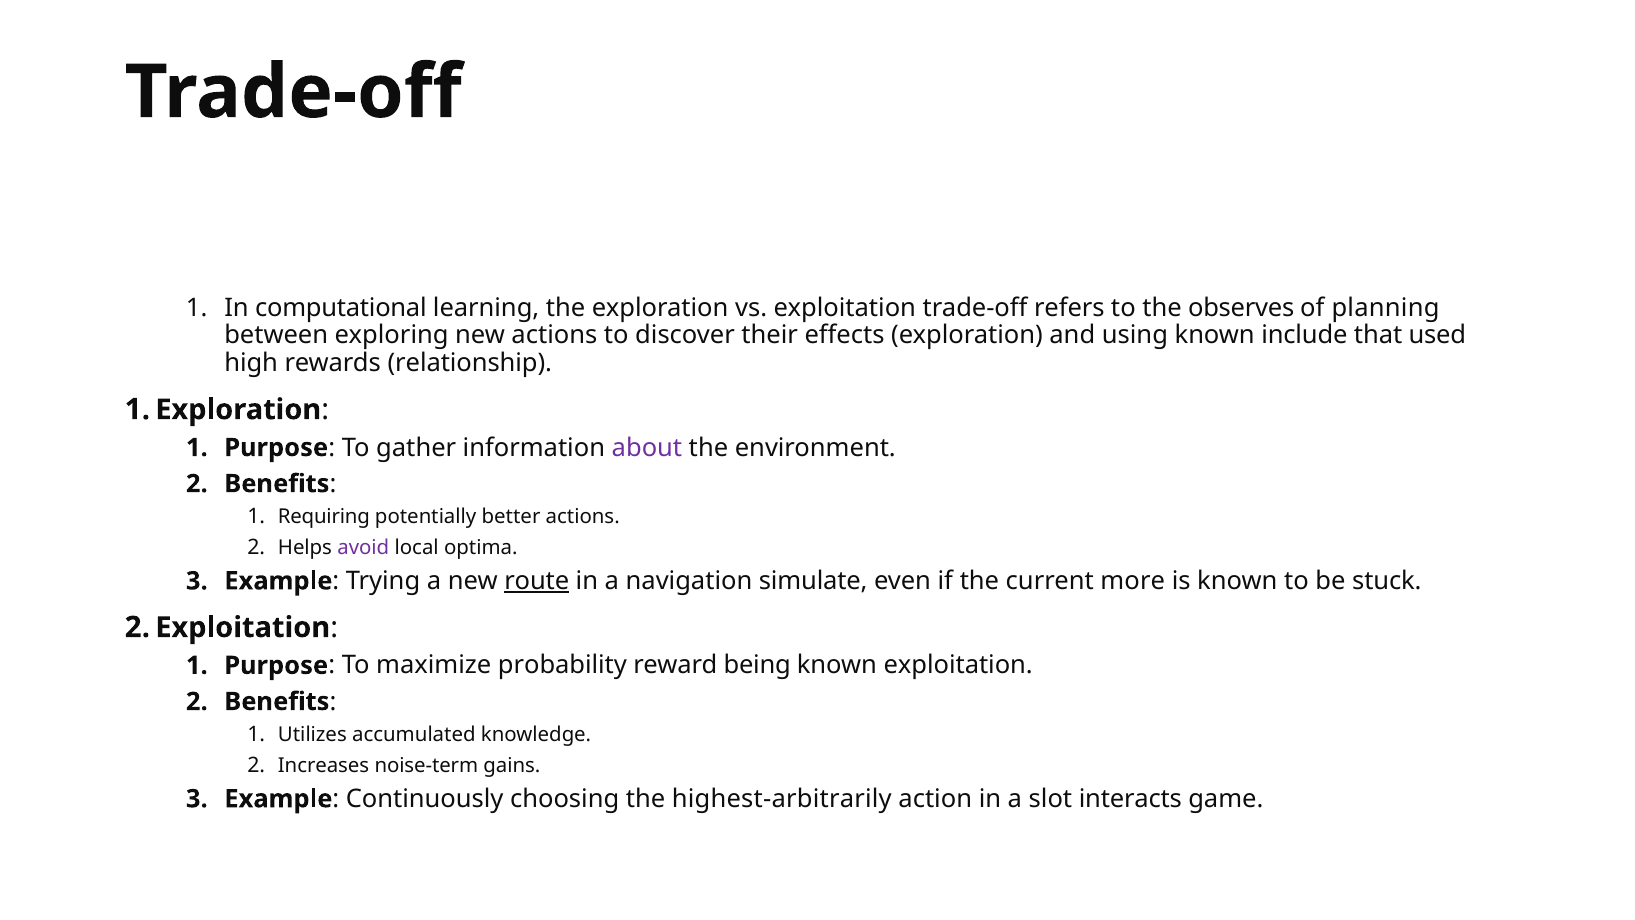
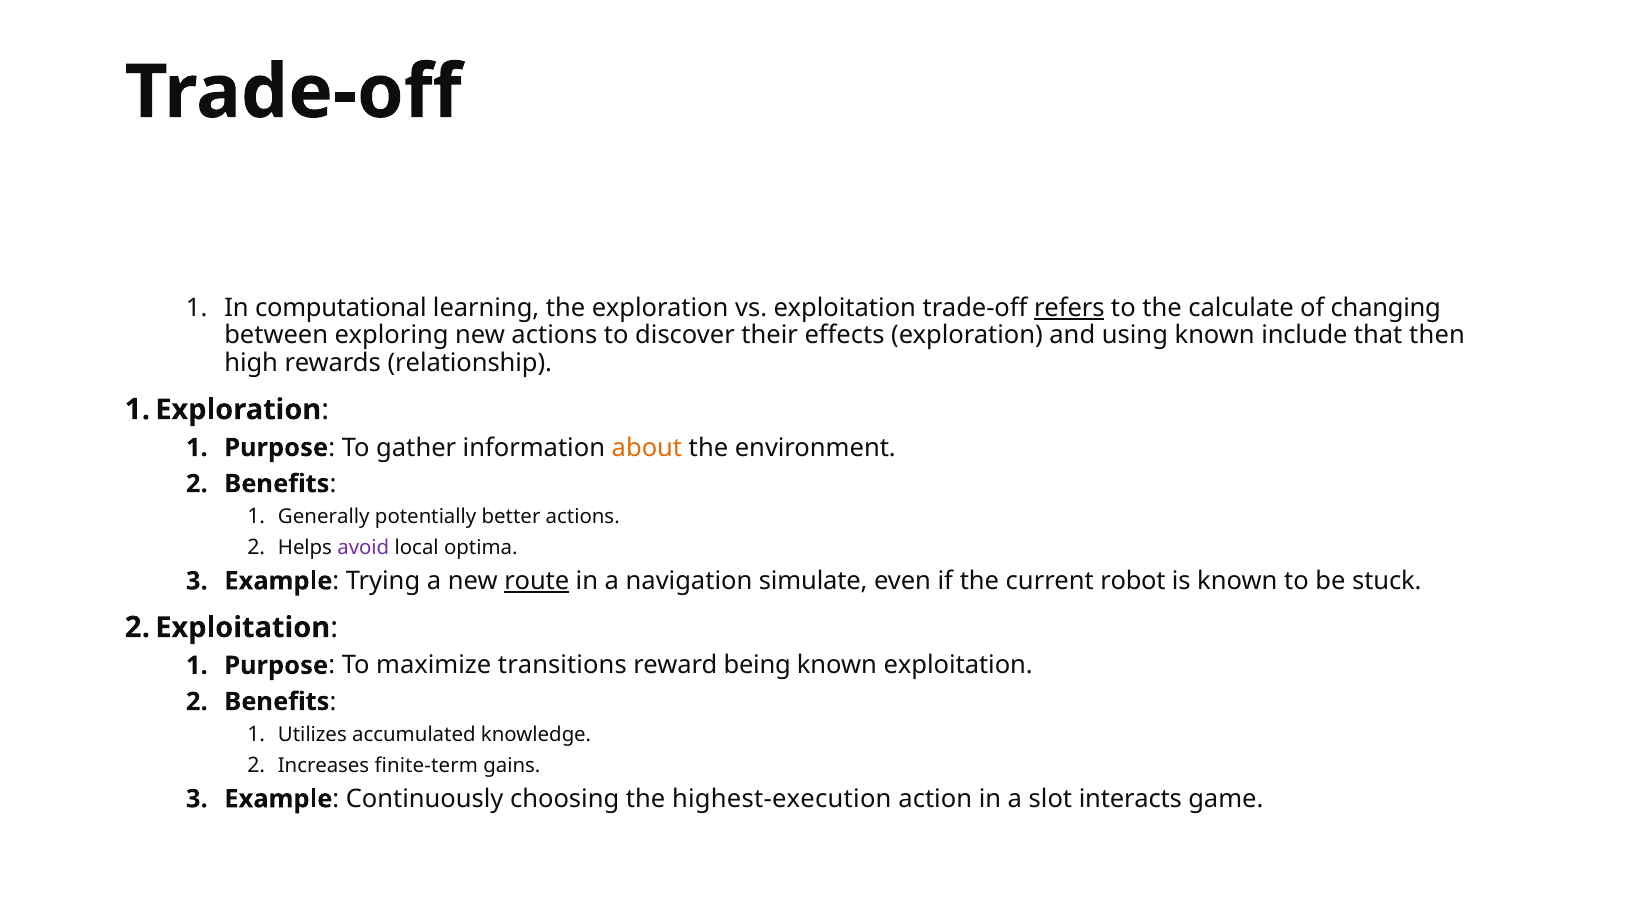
refers underline: none -> present
observes: observes -> calculate
planning: planning -> changing
used: used -> then
about colour: purple -> orange
Requiring: Requiring -> Generally
more: more -> robot
probability: probability -> transitions
noise-term: noise-term -> finite-term
highest-arbitrarily: highest-arbitrarily -> highest-execution
